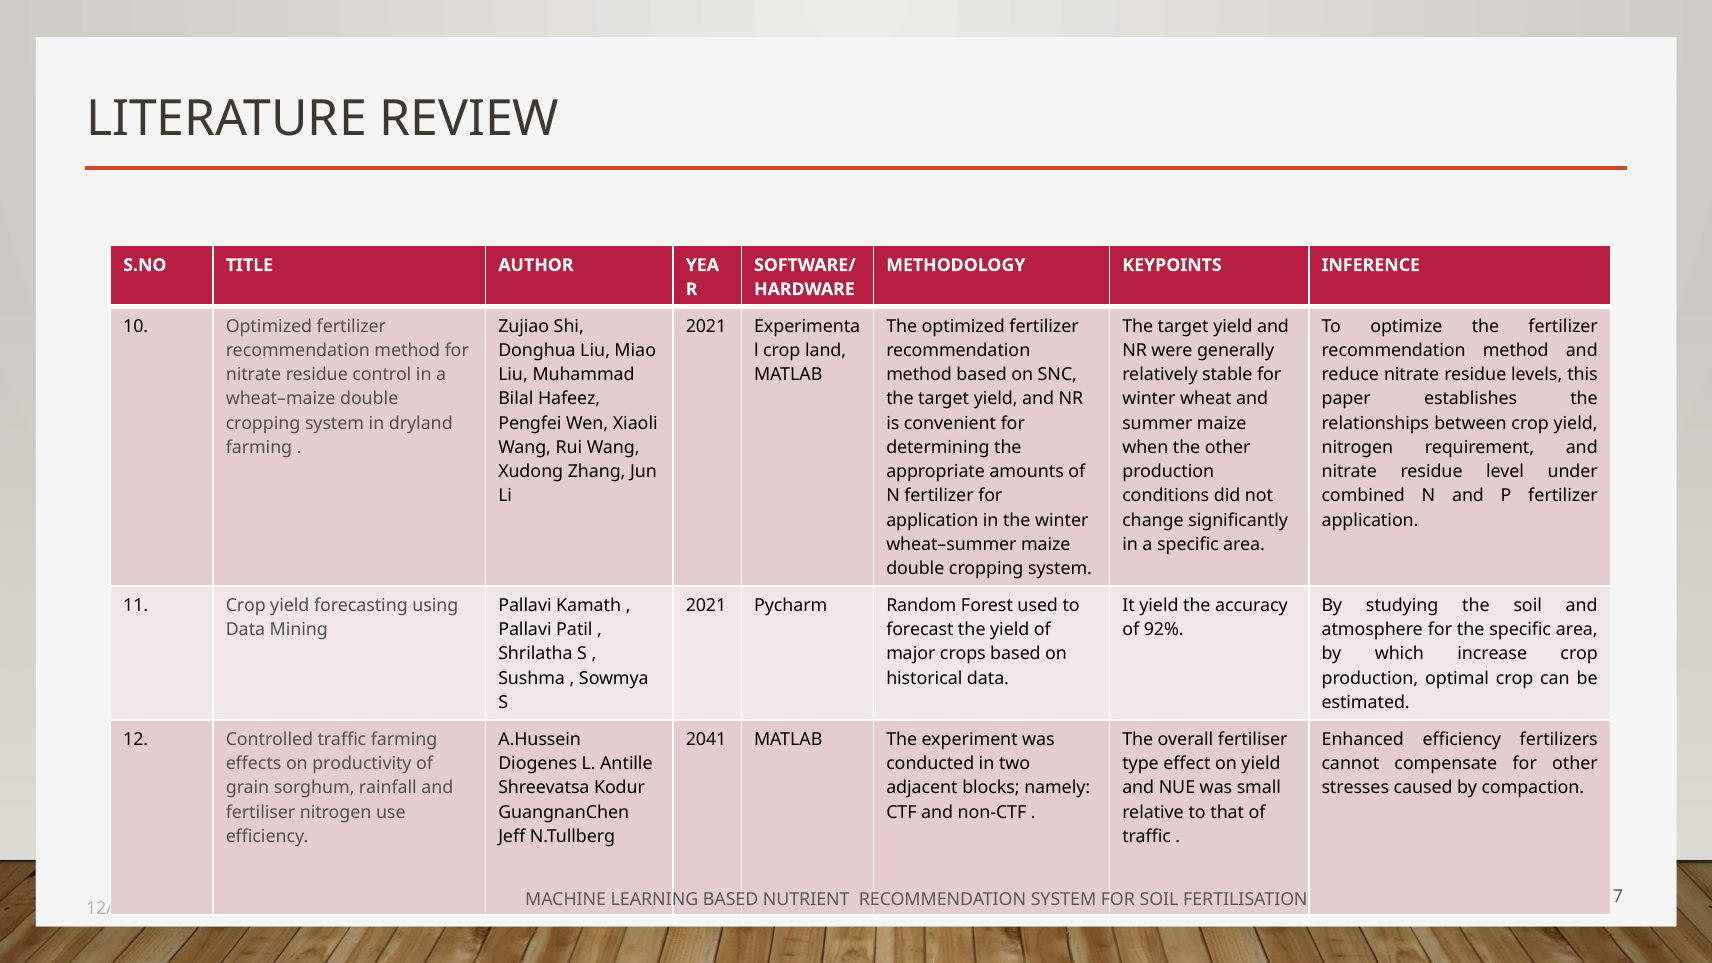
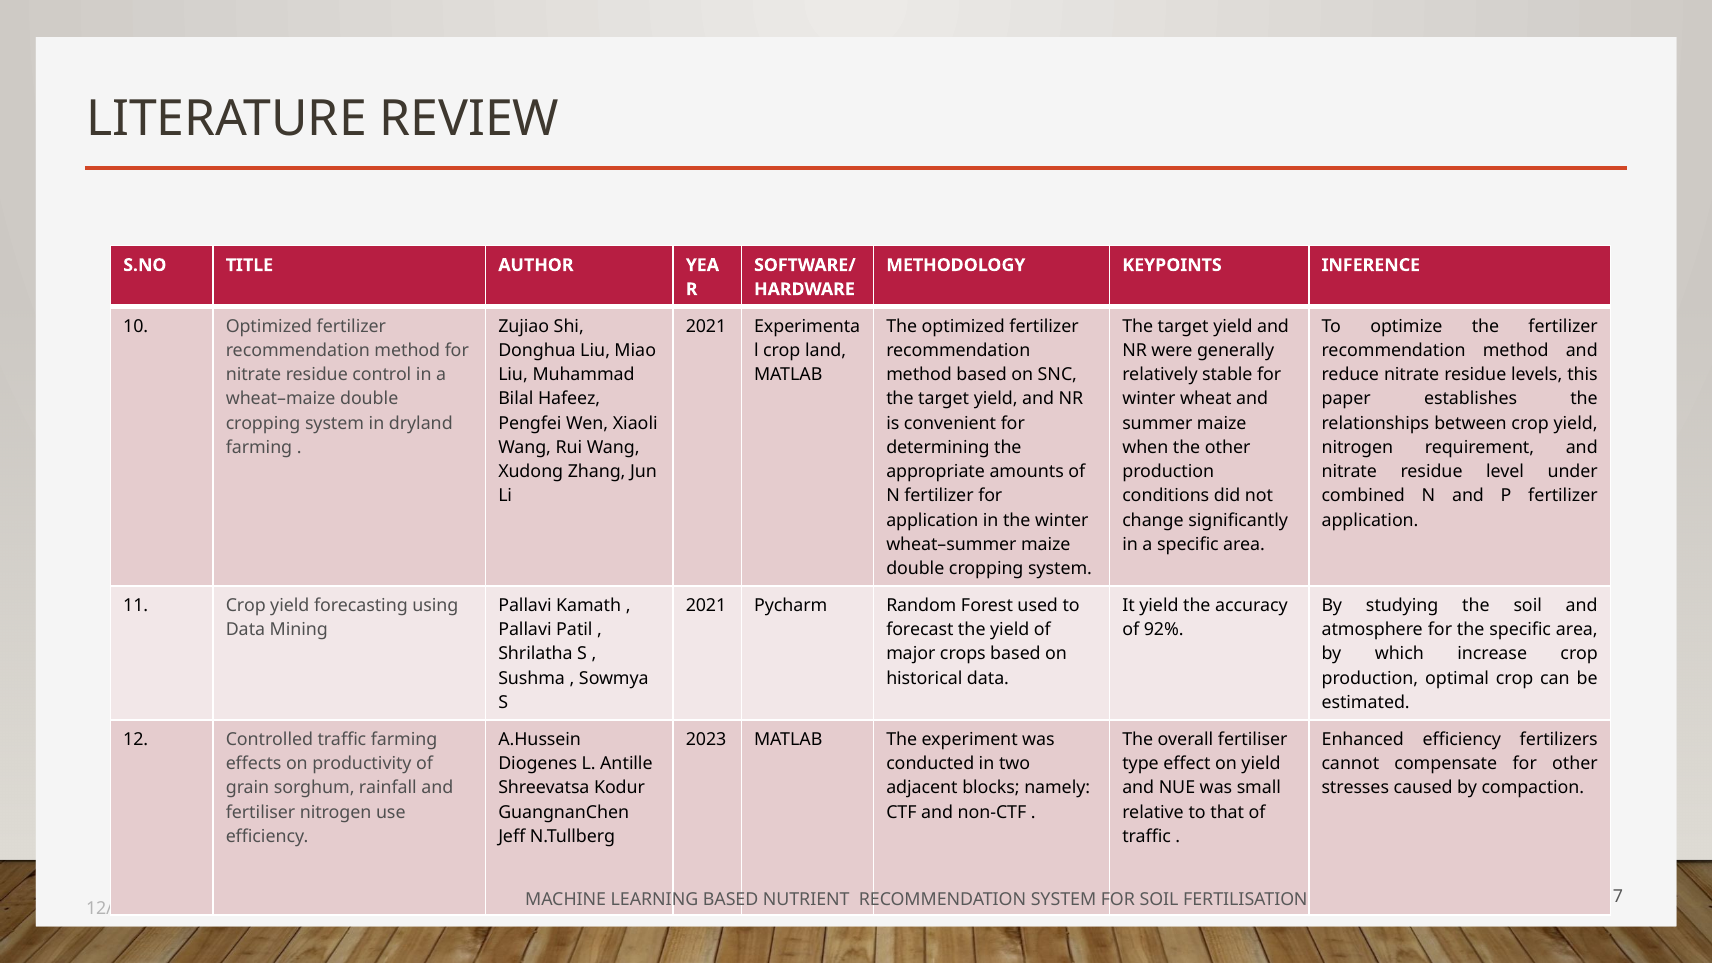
2041: 2041 -> 2023
